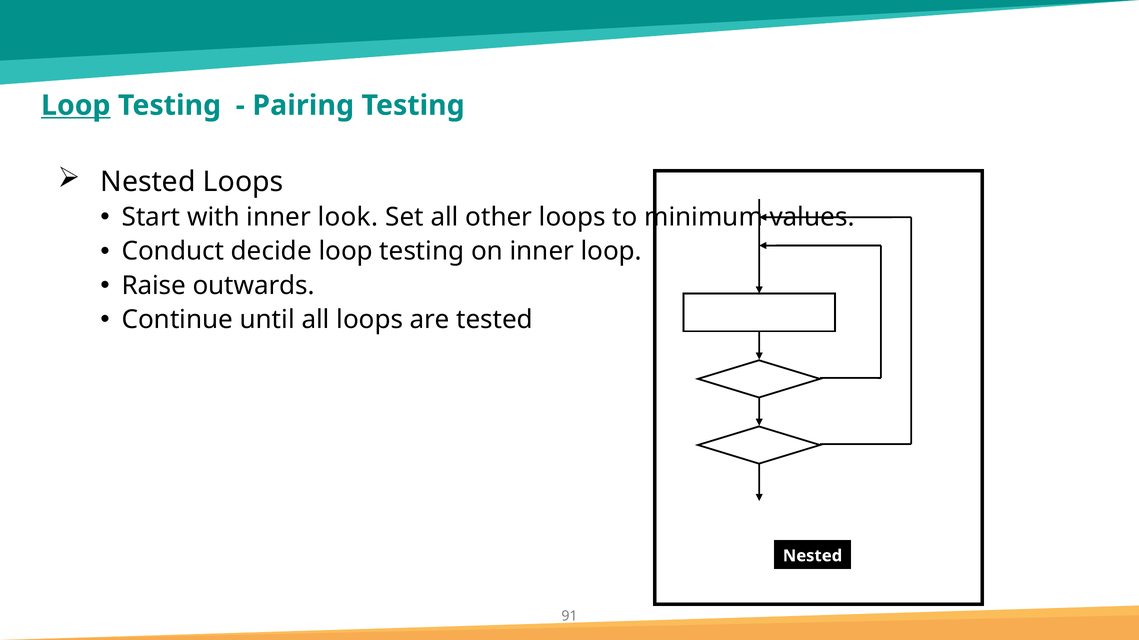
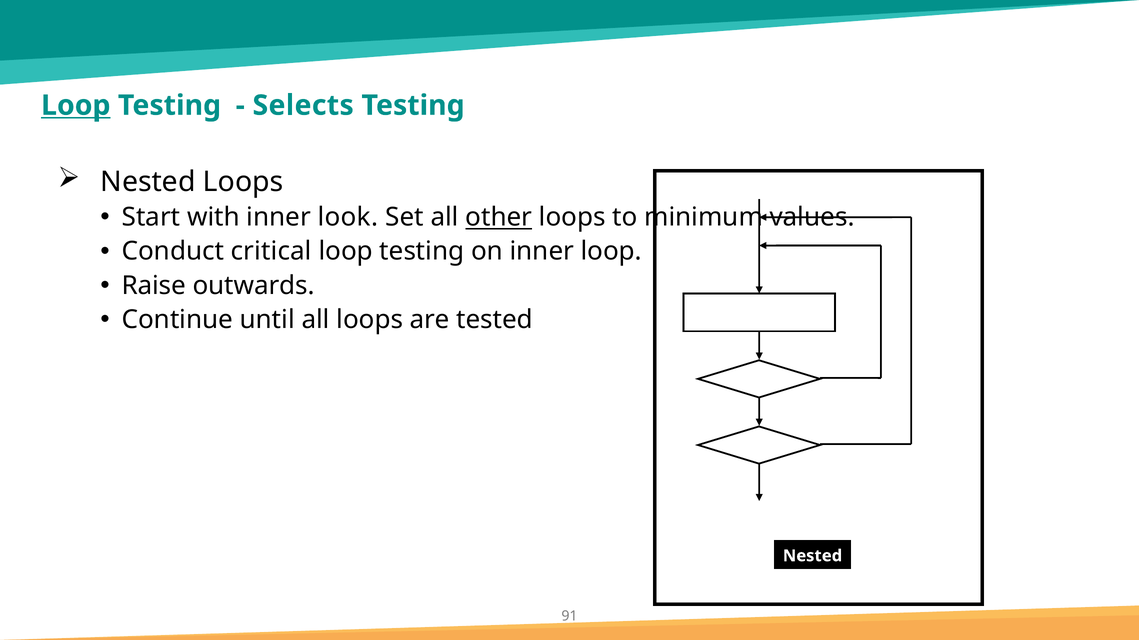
Pairing: Pairing -> Selects
other underline: none -> present
decide: decide -> critical
